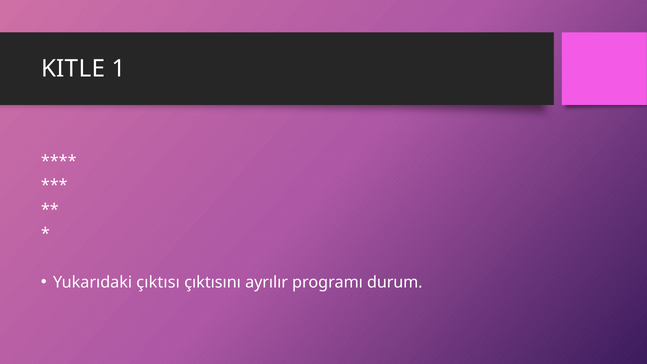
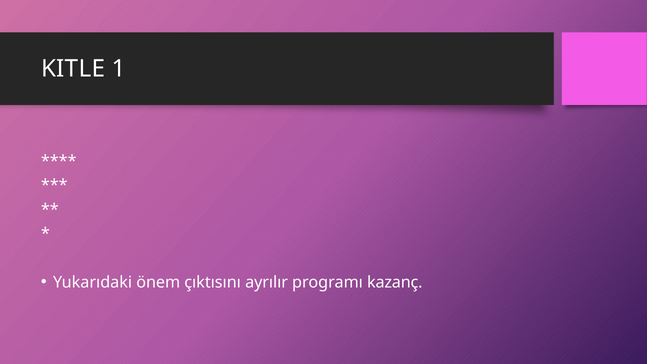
çıktısı: çıktısı -> önem
durum: durum -> kazanç
